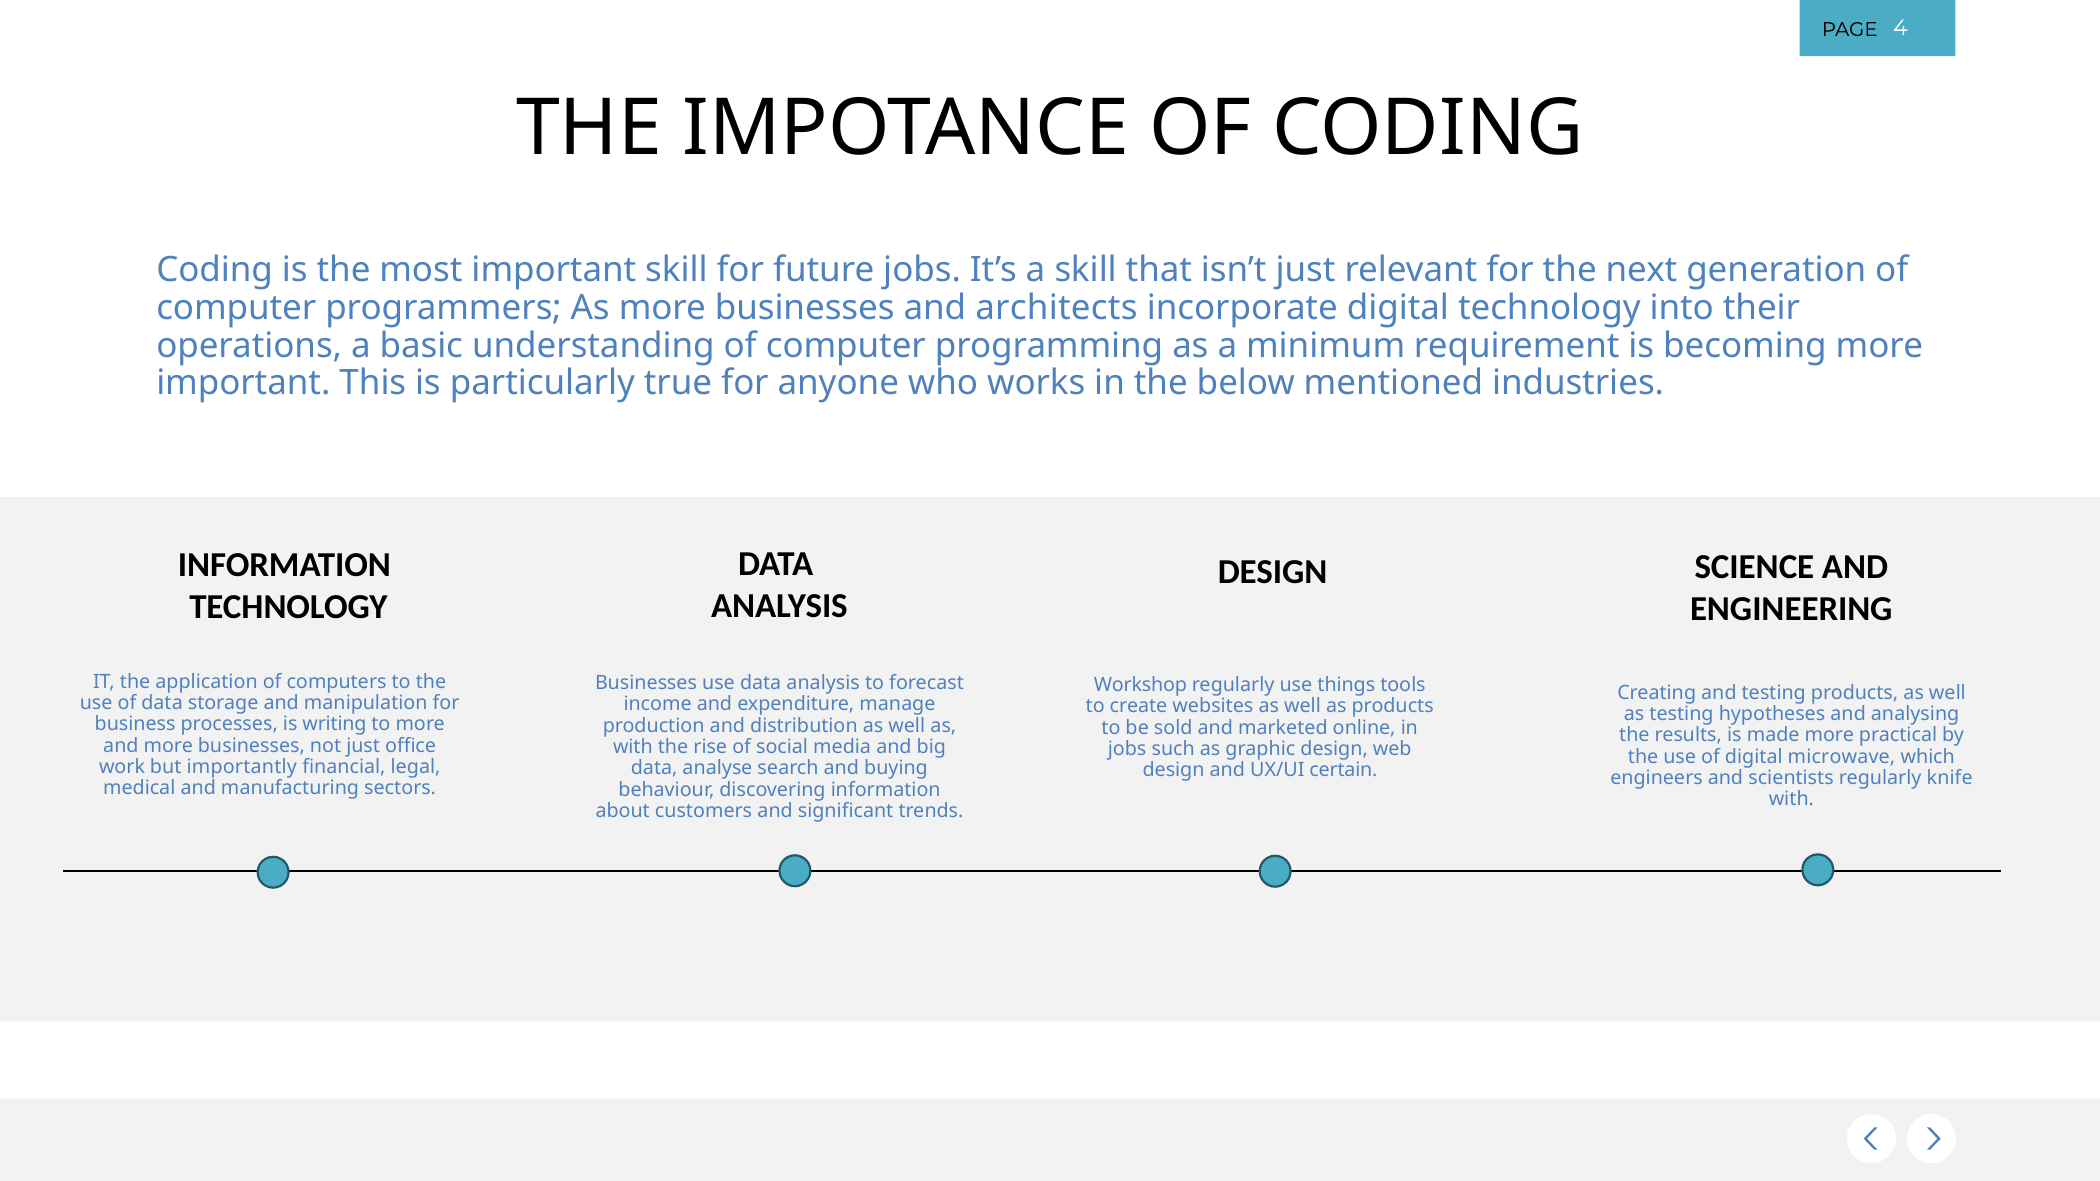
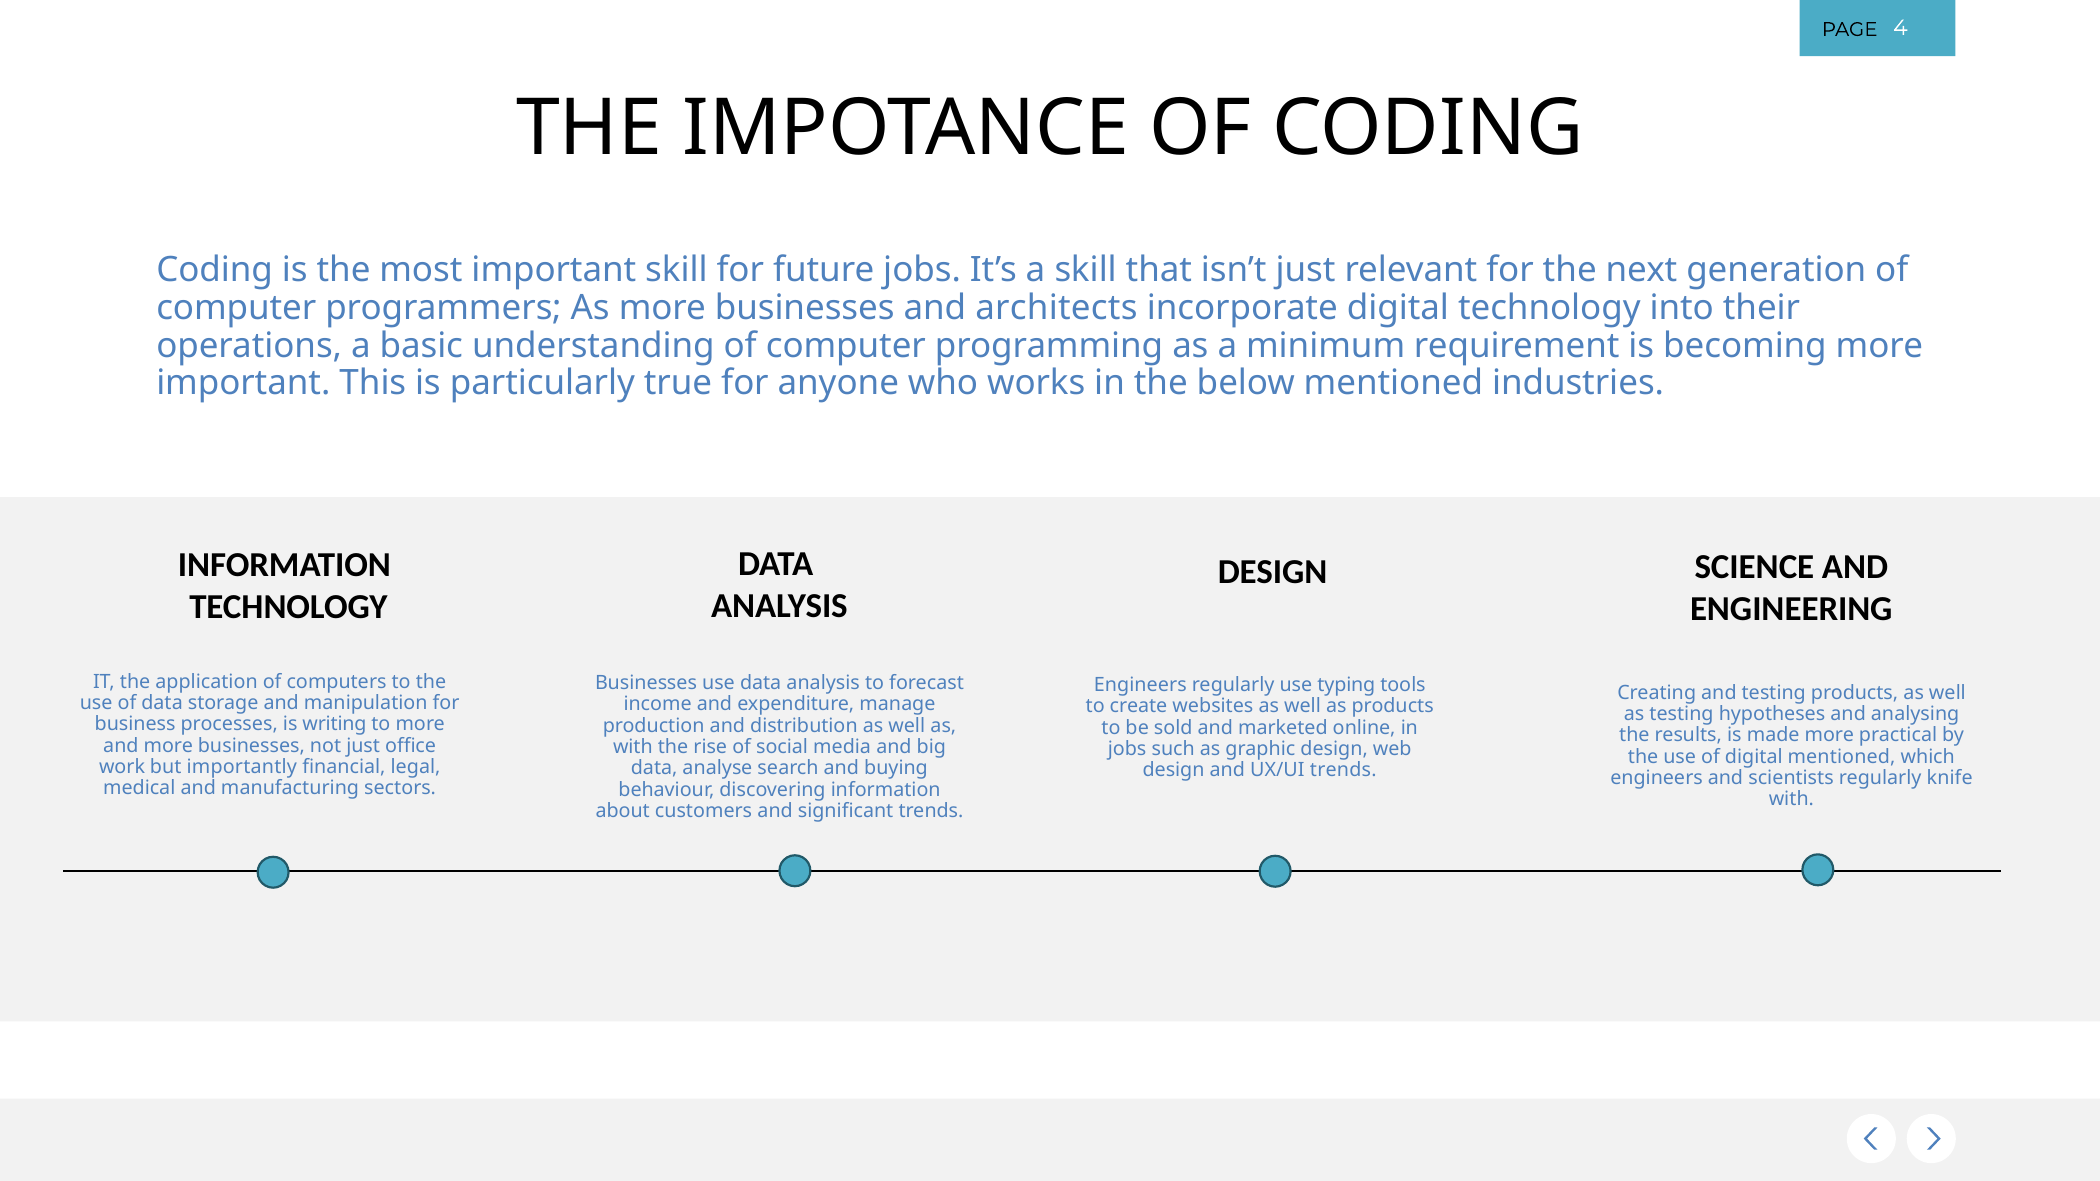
Workshop at (1140, 685): Workshop -> Engineers
things: things -> typing
digital microwave: microwave -> mentioned
UX/UI certain: certain -> trends
